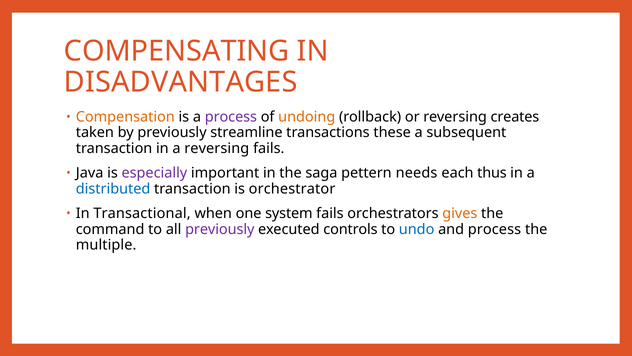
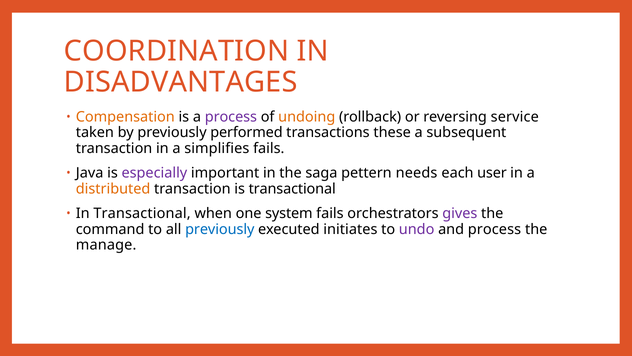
COMPENSATING: COMPENSATING -> COORDINATION
creates: creates -> service
streamline: streamline -> performed
a reversing: reversing -> simplifies
thus: thus -> user
distributed colour: blue -> orange
is orchestrator: orchestrator -> transactional
gives colour: orange -> purple
previously at (220, 229) colour: purple -> blue
controls: controls -> initiates
undo colour: blue -> purple
multiple: multiple -> manage
